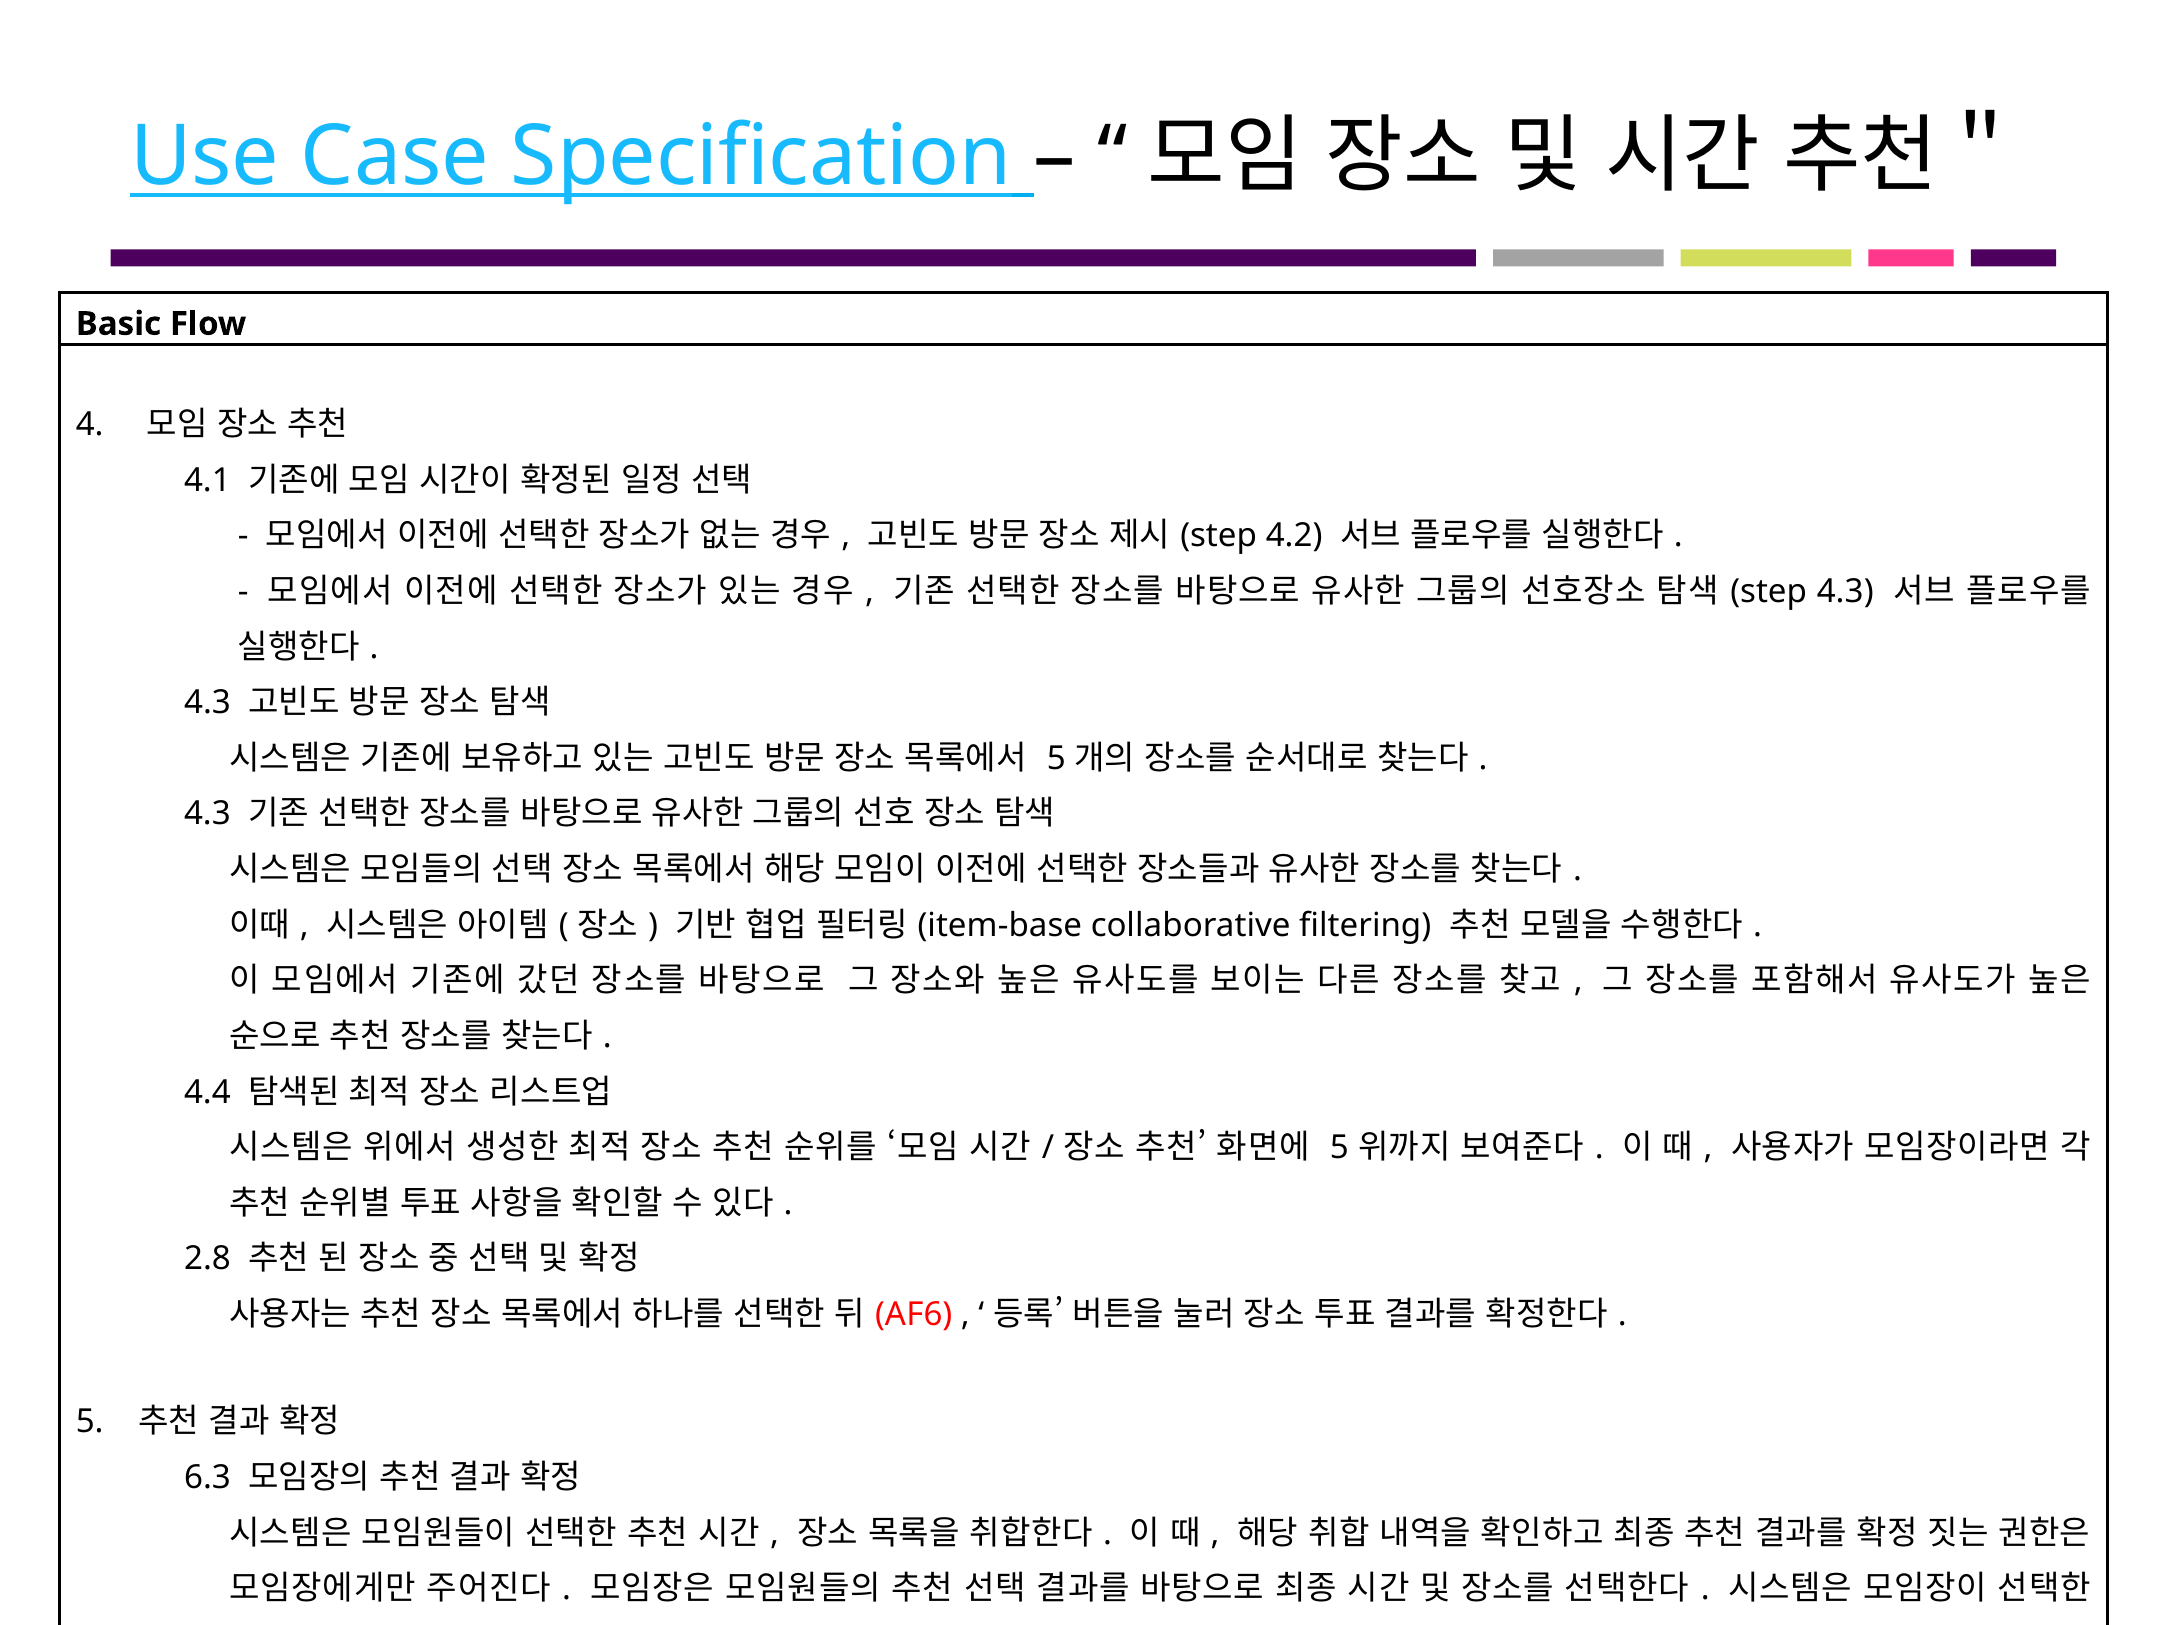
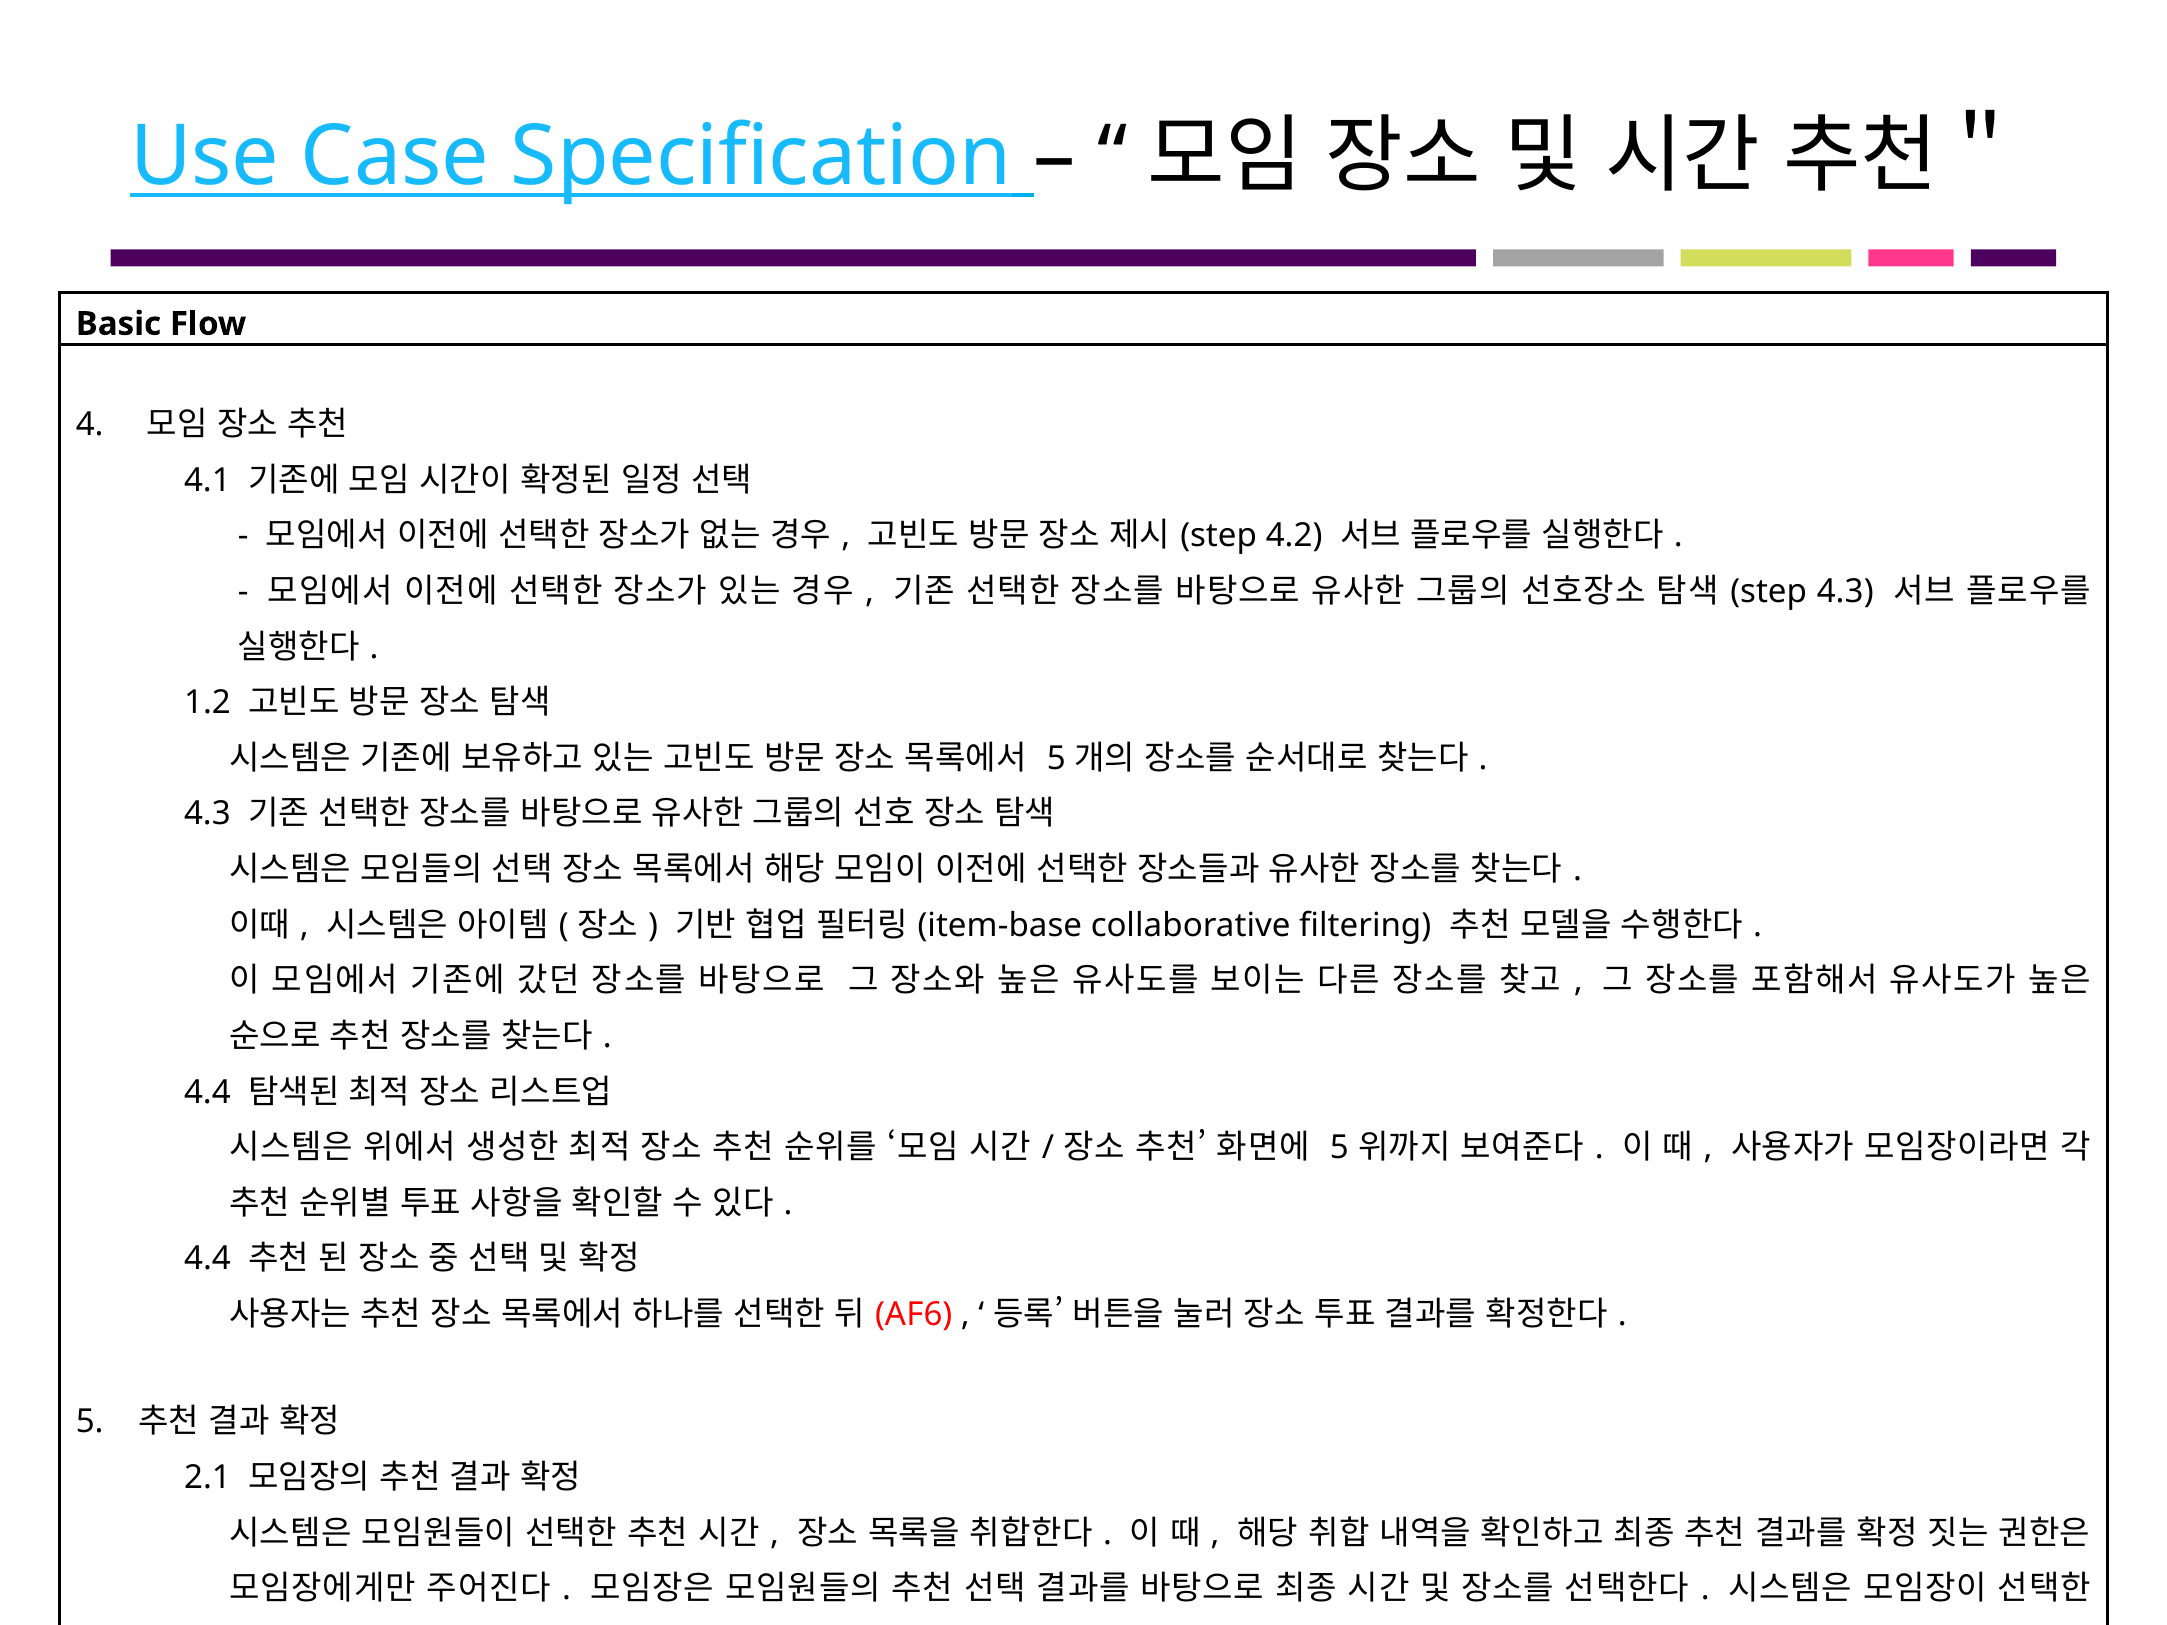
4.3 at (207, 703): 4.3 -> 1.2
2.8 at (207, 1259): 2.8 -> 4.4
6.3: 6.3 -> 2.1
